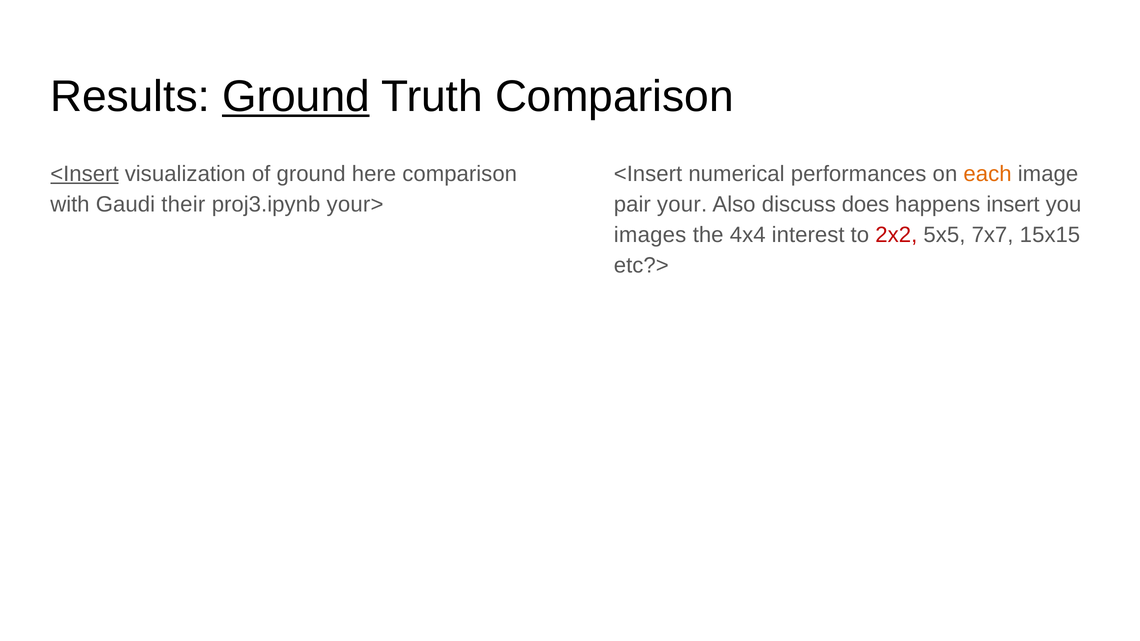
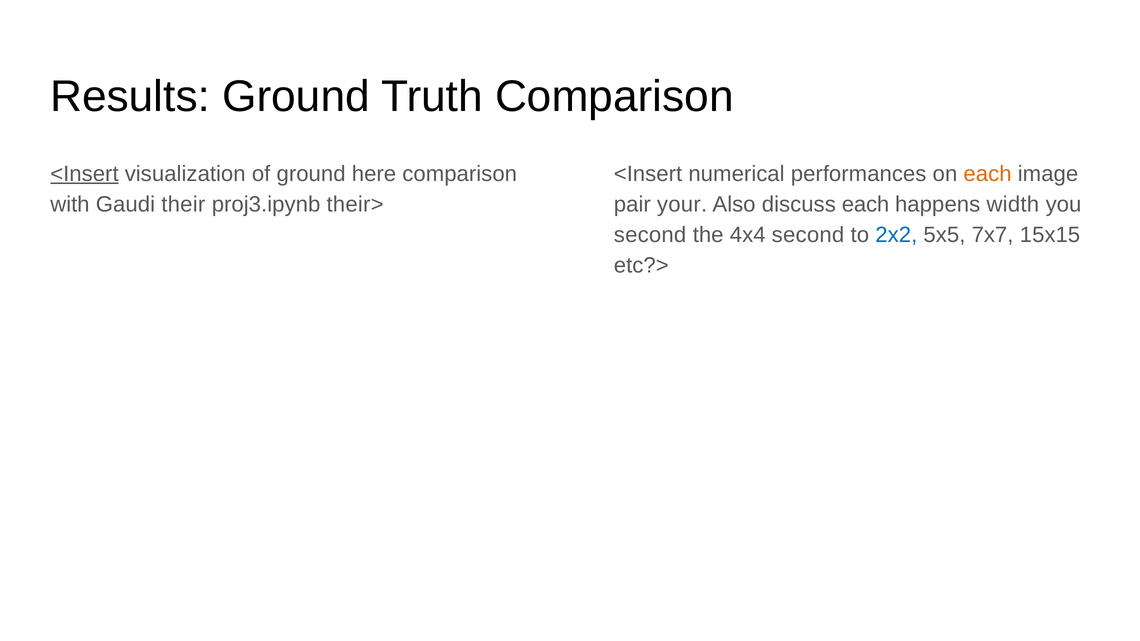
Ground at (296, 97) underline: present -> none
your>: your> -> their>
discuss does: does -> each
insert: insert -> width
images at (650, 235): images -> second
4x4 interest: interest -> second
2x2 colour: red -> blue
